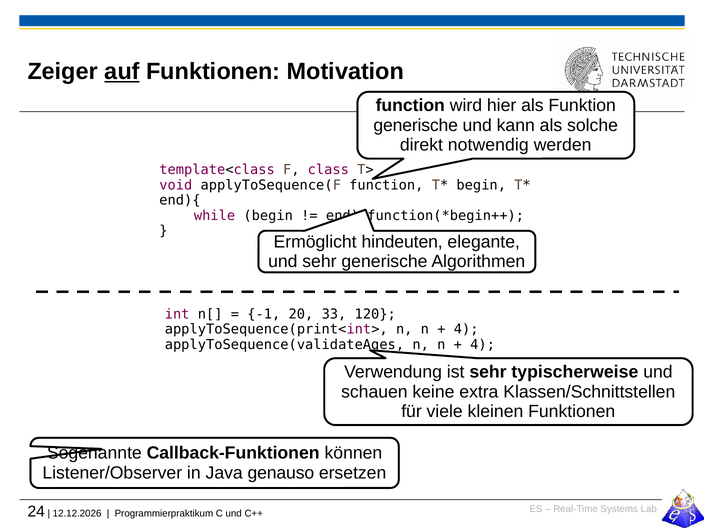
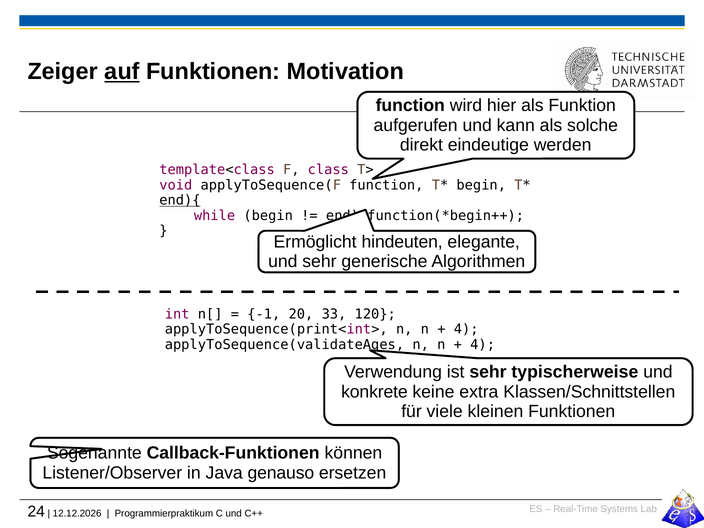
generische at (416, 125): generische -> aufgerufen
notwendig: notwendig -> eindeutige
end){ underline: none -> present
schauen: schauen -> konkrete
